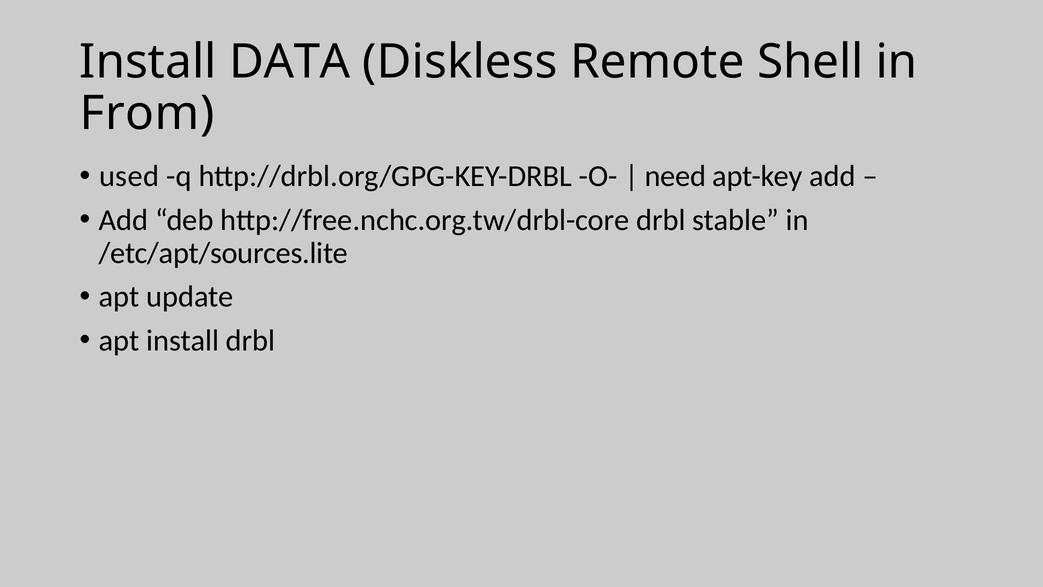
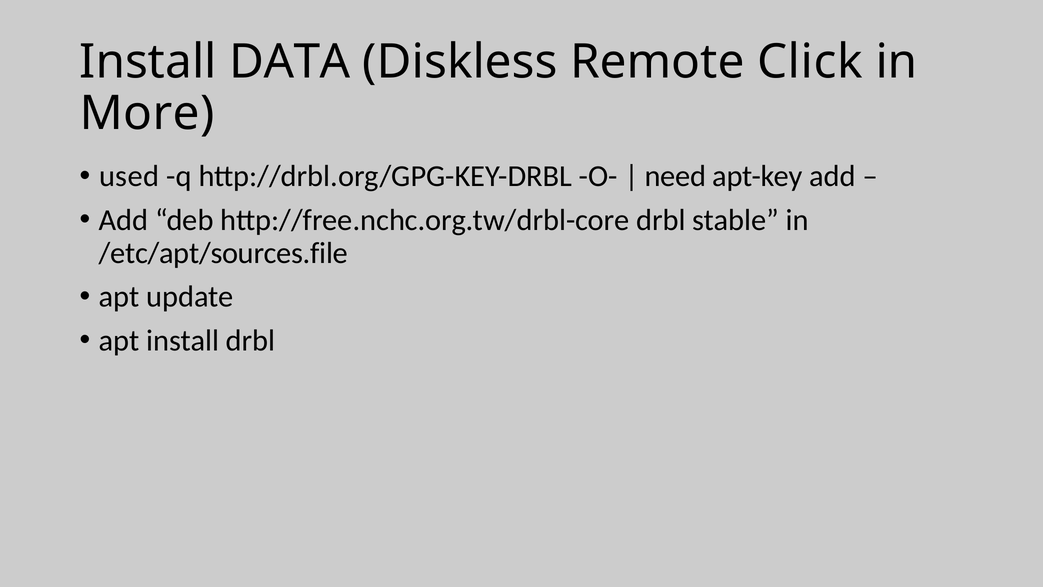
Shell: Shell -> Click
From: From -> More
/etc/apt/sources.lite: /etc/apt/sources.lite -> /etc/apt/sources.file
